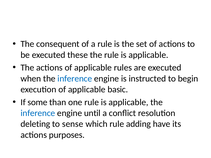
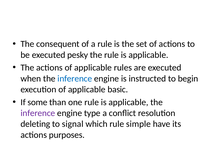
these: these -> pesky
inference at (38, 113) colour: blue -> purple
until: until -> type
sense: sense -> signal
adding: adding -> simple
